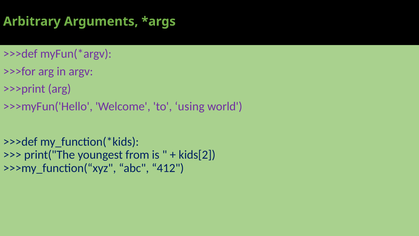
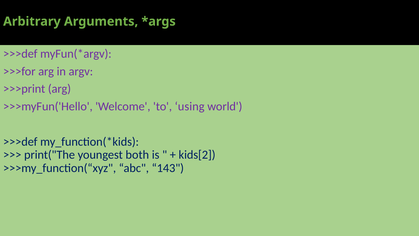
from: from -> both
412: 412 -> 143
